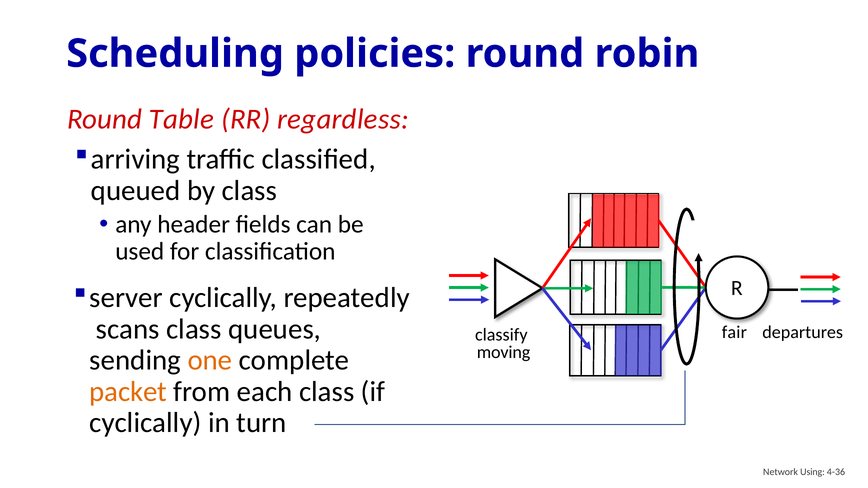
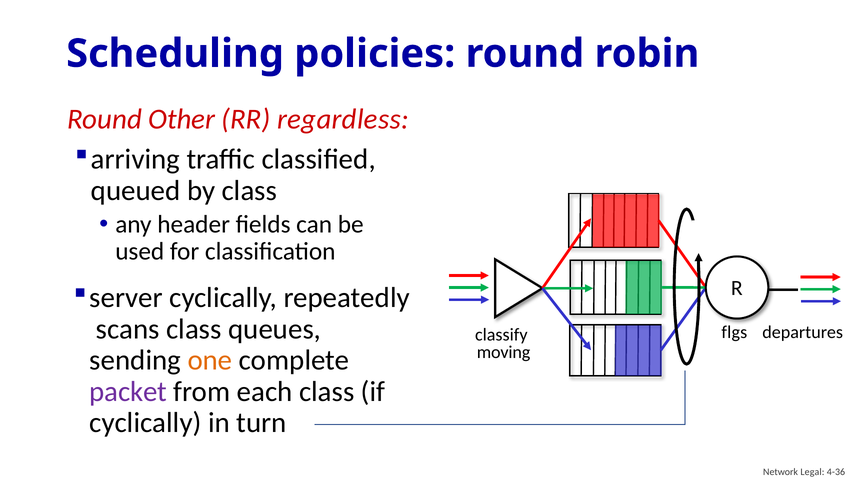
Table: Table -> Other
fair: fair -> flgs
packet colour: orange -> purple
Using: Using -> Legal
